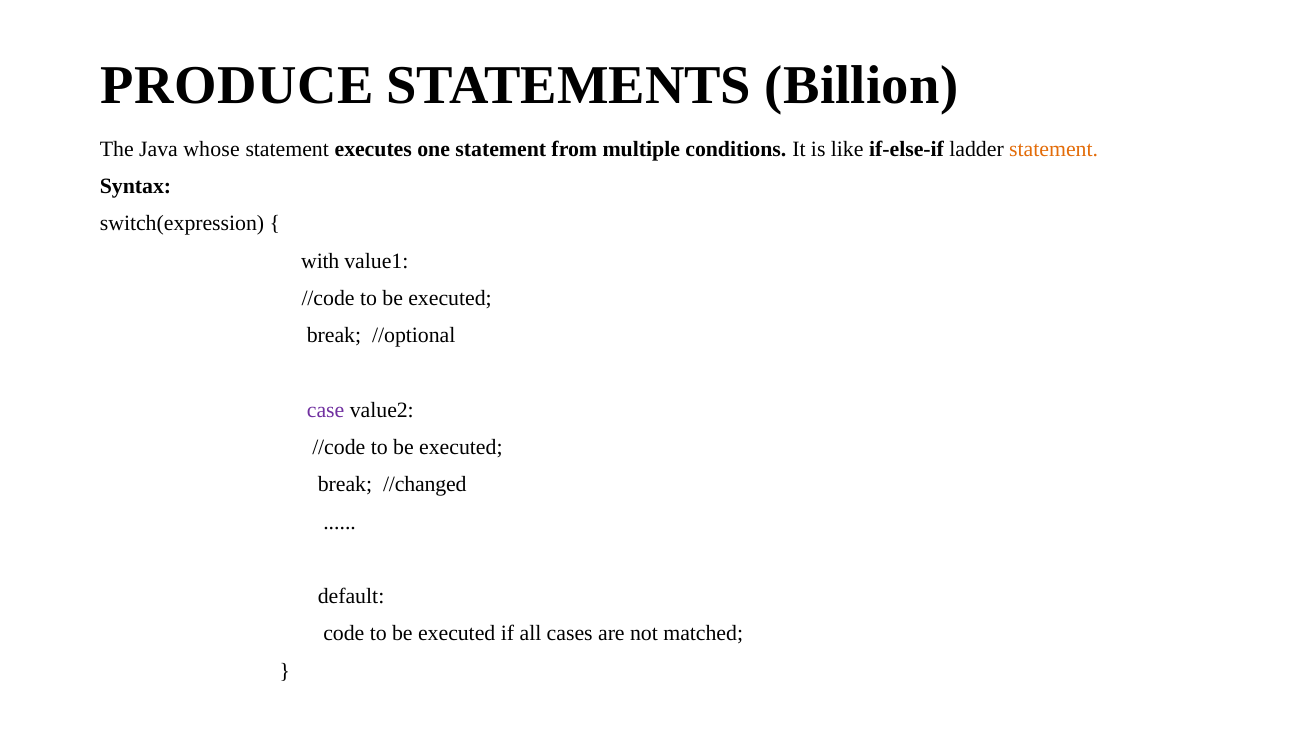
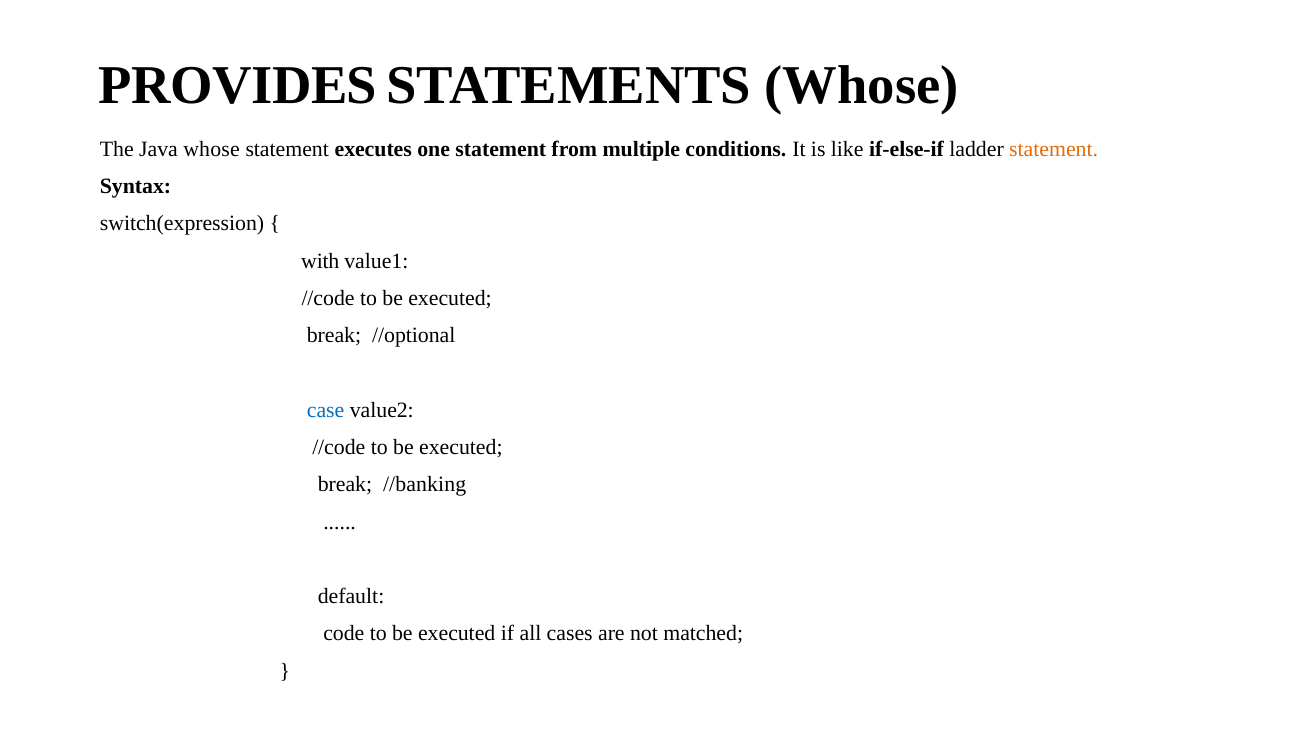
PRODUCE: PRODUCE -> PROVIDES
STATEMENTS Billion: Billion -> Whose
case colour: purple -> blue
//changed: //changed -> //banking
